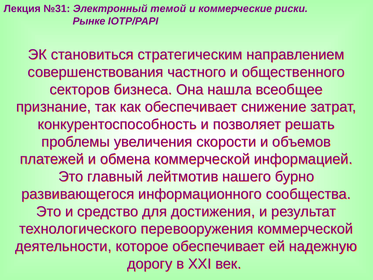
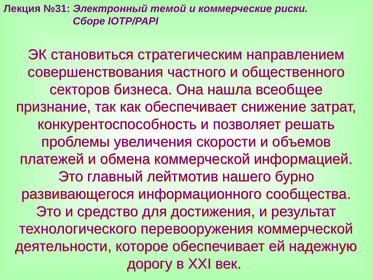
Рынке: Рынке -> Сборе
